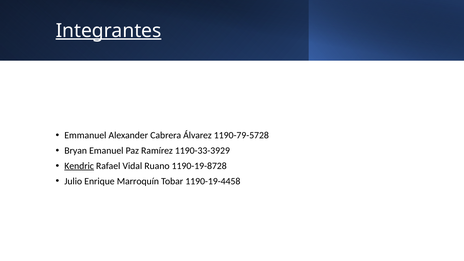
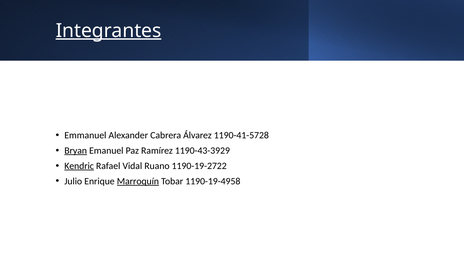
1190-79-5728: 1190-79-5728 -> 1190-41-5728
Bryan underline: none -> present
1190-33-3929: 1190-33-3929 -> 1190-43-3929
1190-19-8728: 1190-19-8728 -> 1190-19-2722
Marroquín underline: none -> present
1190-19-4458: 1190-19-4458 -> 1190-19-4958
